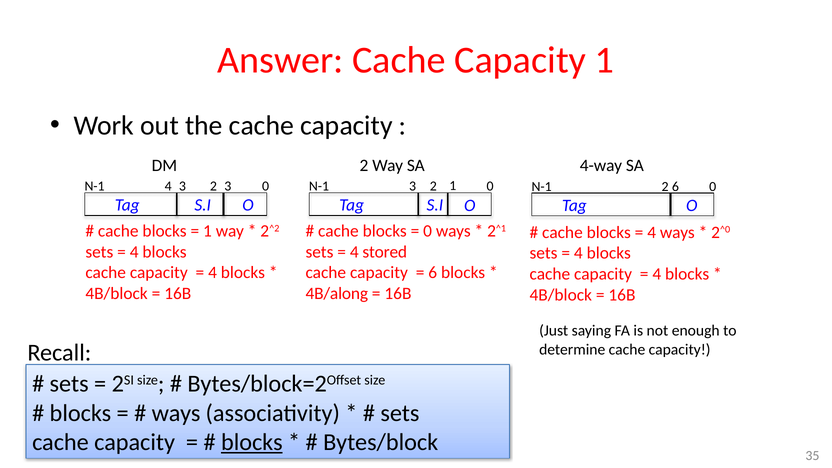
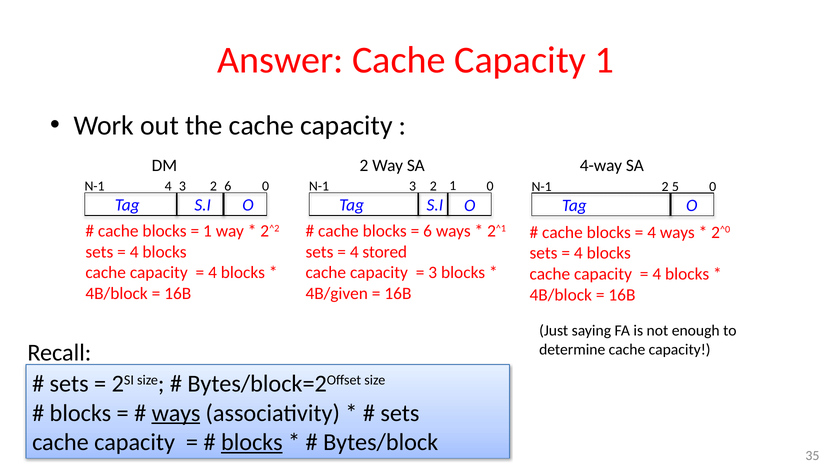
N-1 3: 3 -> 6
N-1 6: 6 -> 5
0 at (428, 231): 0 -> 6
6 at (433, 273): 6 -> 3
4B/along: 4B/along -> 4B/given
ways at (176, 413) underline: none -> present
